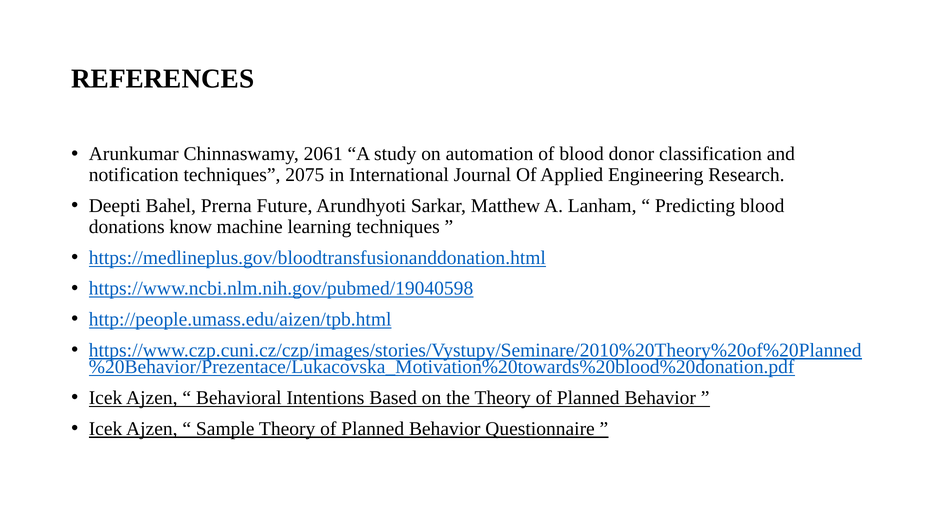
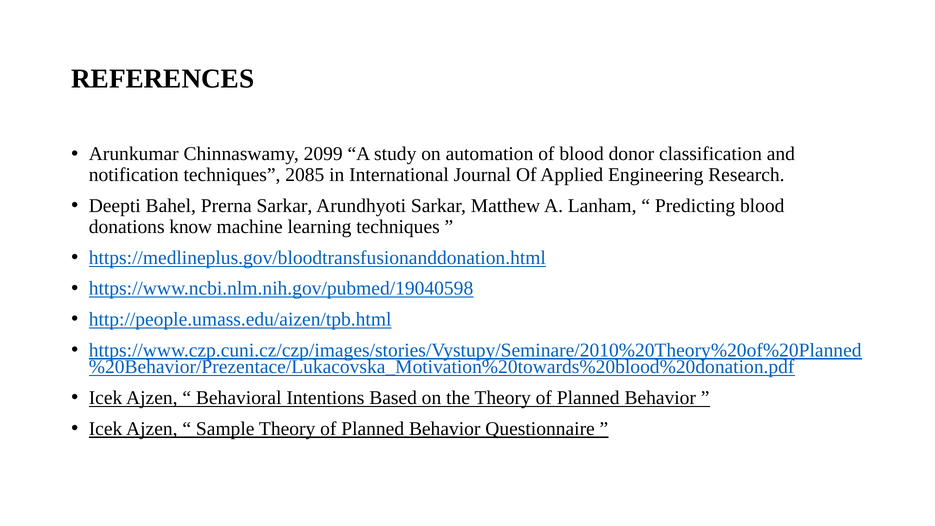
2061: 2061 -> 2099
2075: 2075 -> 2085
Prerna Future: Future -> Sarkar
